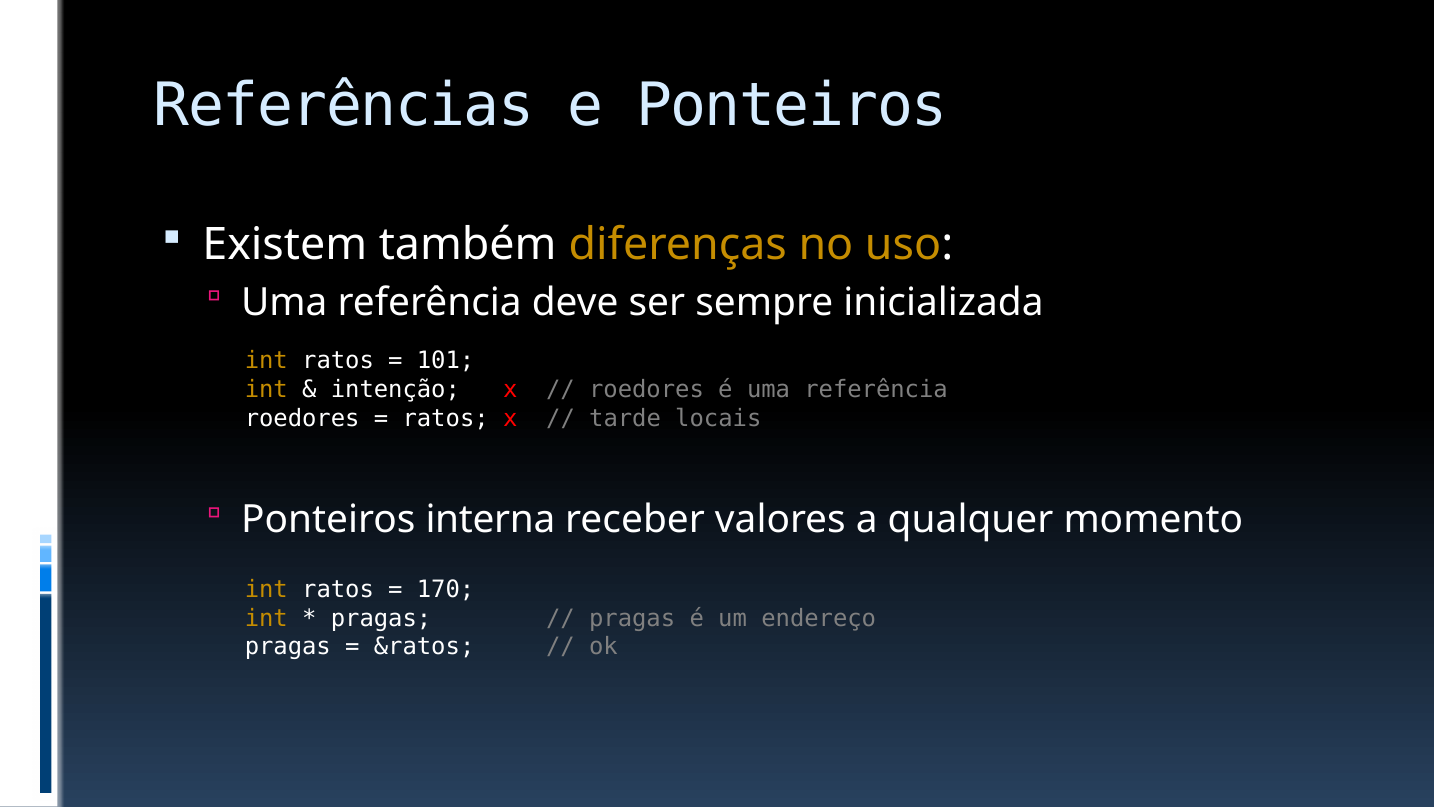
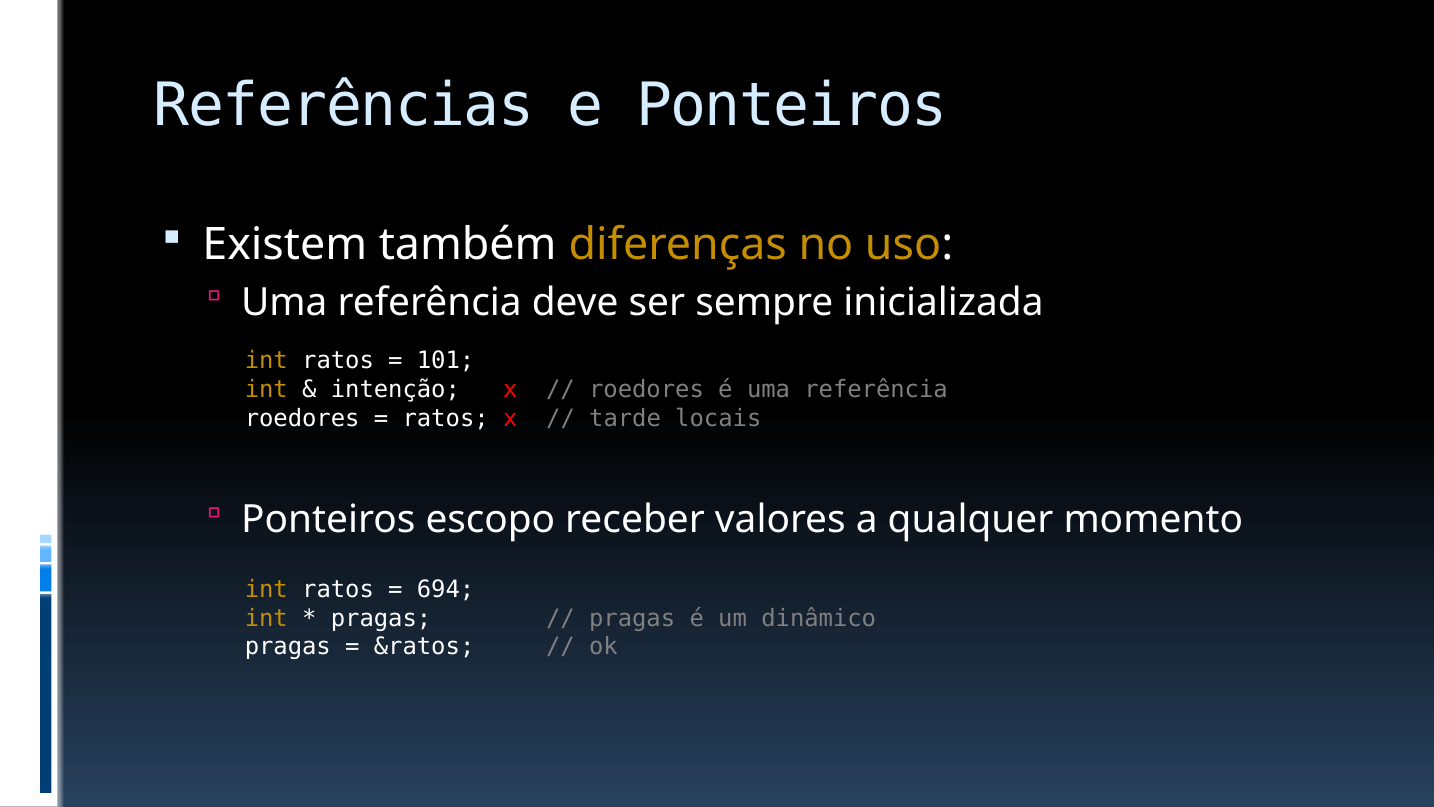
interna: interna -> escopo
170: 170 -> 694
endereço: endereço -> dinâmico
